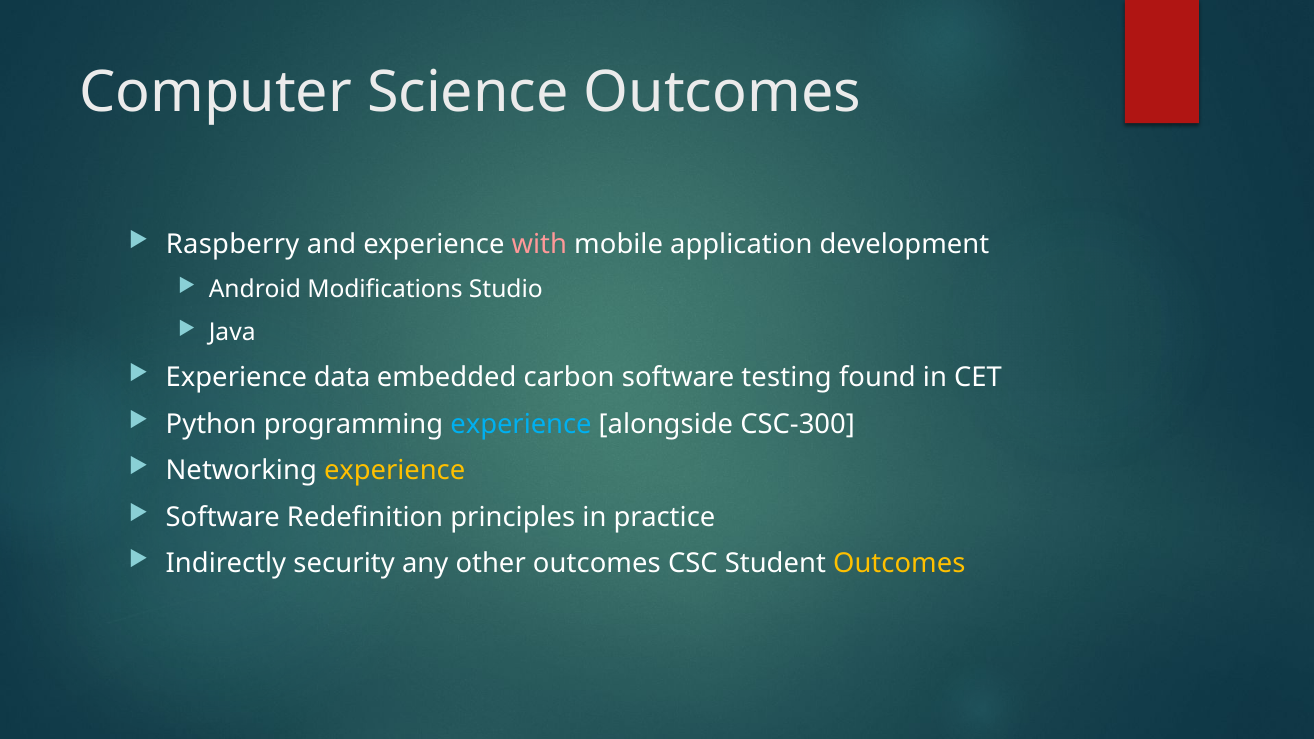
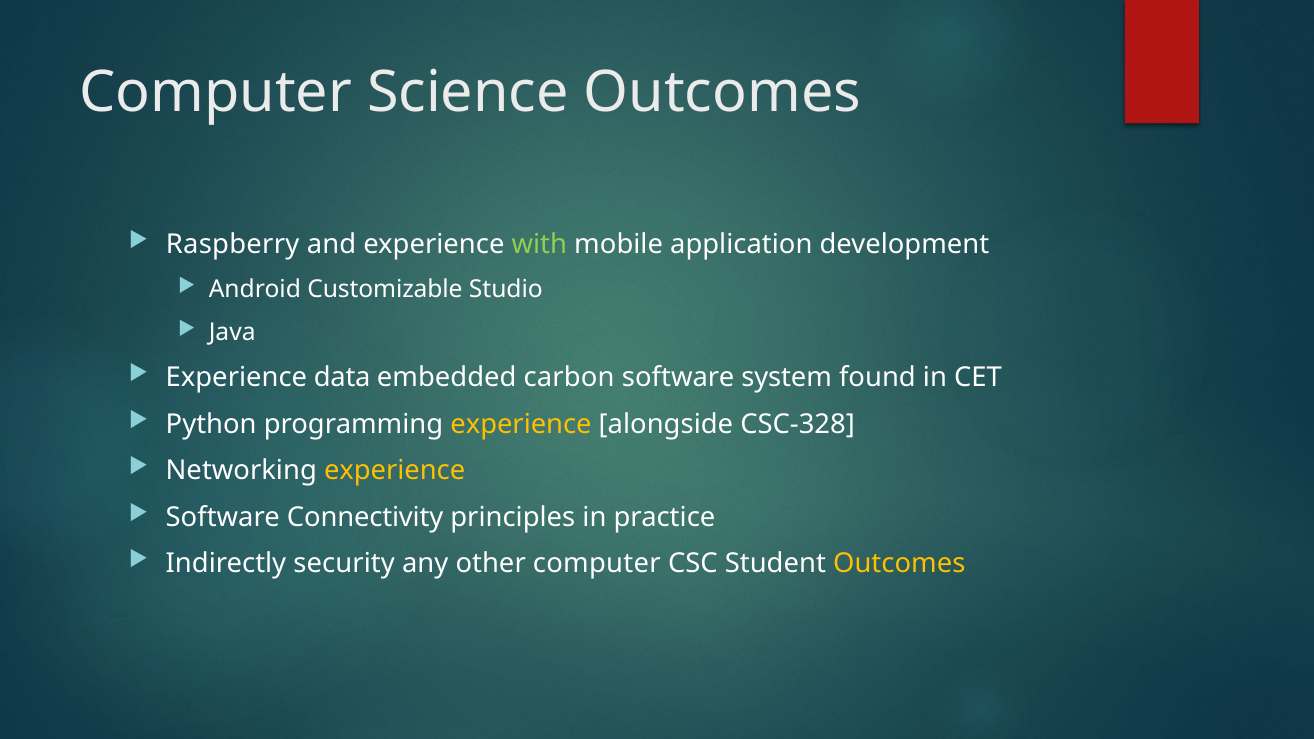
with colour: pink -> light green
Modifications: Modifications -> Customizable
testing: testing -> system
experience at (521, 424) colour: light blue -> yellow
CSC-300: CSC-300 -> CSC-328
Redefinition: Redefinition -> Connectivity
other outcomes: outcomes -> computer
